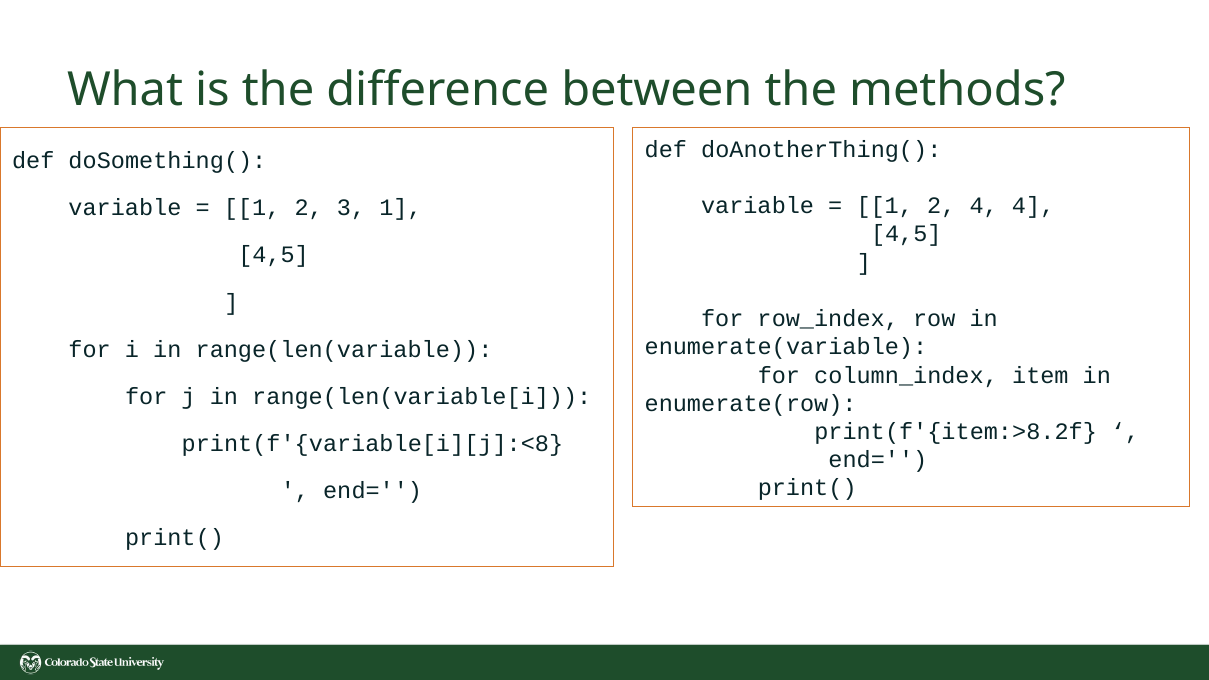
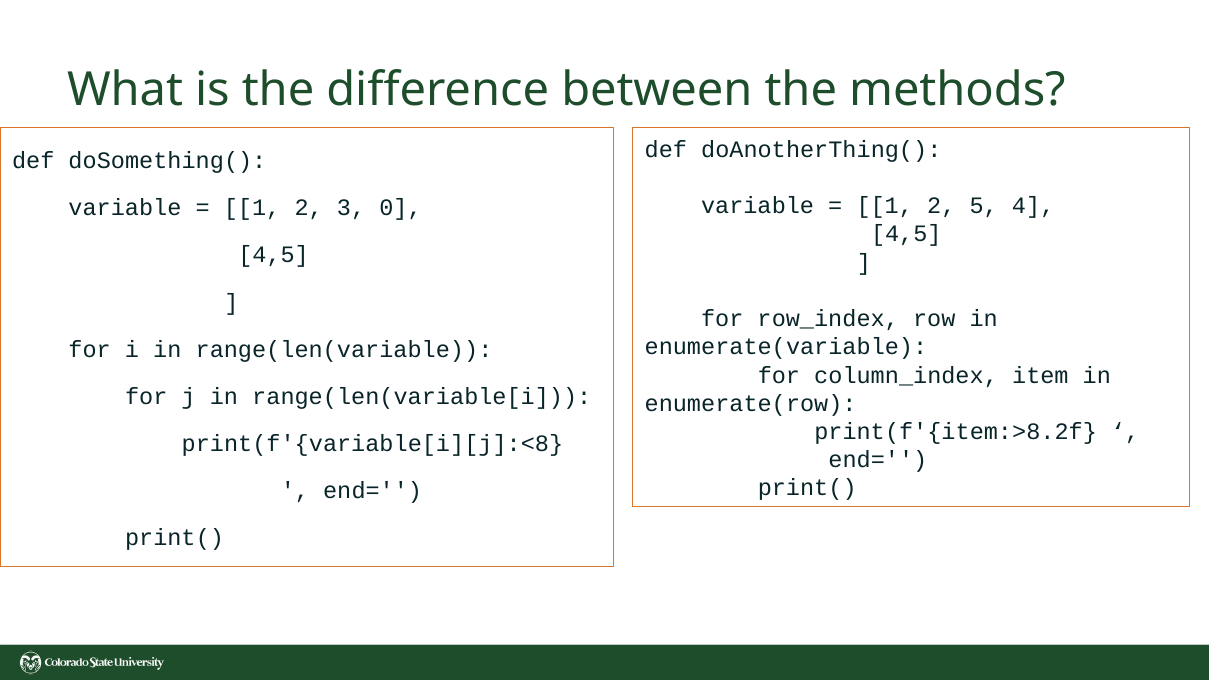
2 4: 4 -> 5
3 1: 1 -> 0
